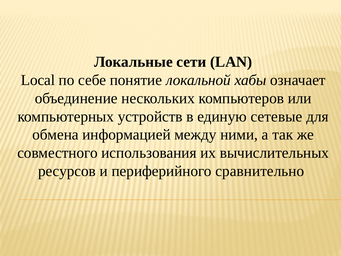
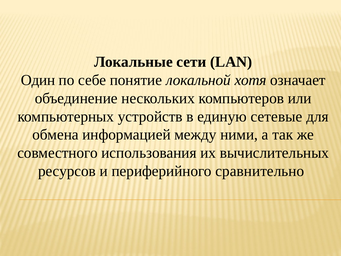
Local: Local -> Один
хабы: хабы -> хотя
